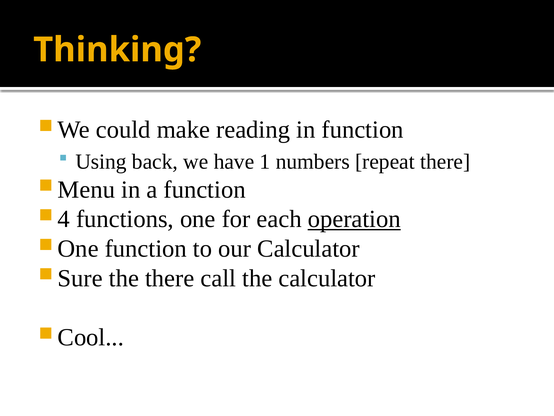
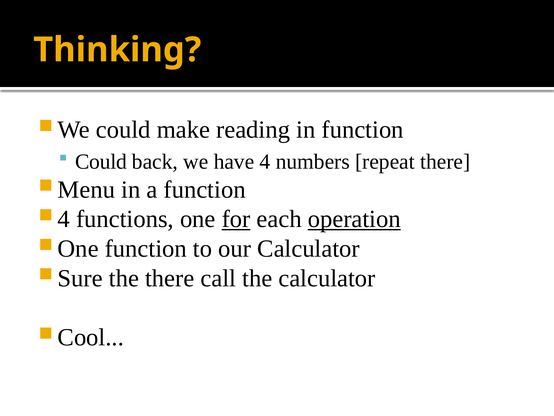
Using at (101, 161): Using -> Could
1: 1 -> 4
for underline: none -> present
